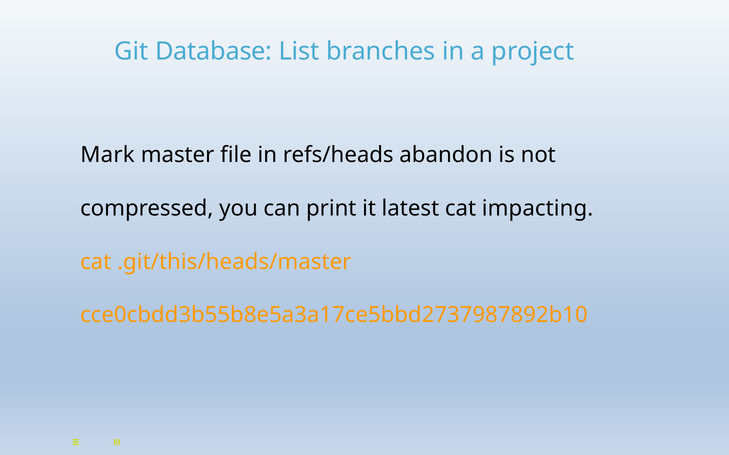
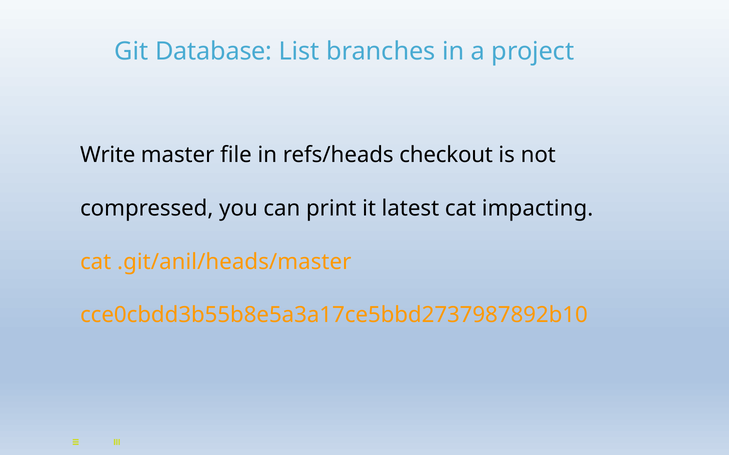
Mark: Mark -> Write
abandon: abandon -> checkout
.git/this/heads/master: .git/this/heads/master -> .git/anil/heads/master
